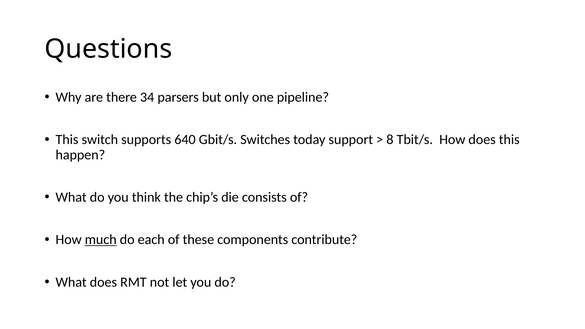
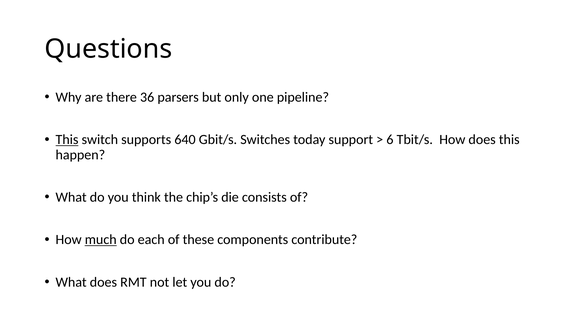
34: 34 -> 36
This at (67, 140) underline: none -> present
8: 8 -> 6
